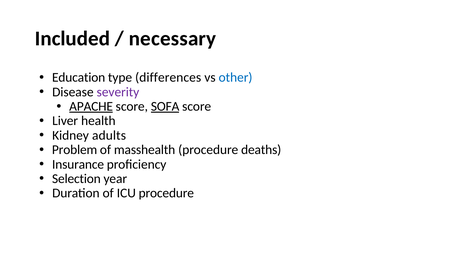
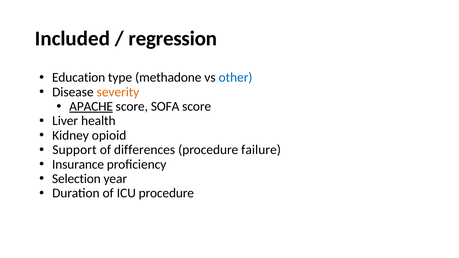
necessary: necessary -> regression
differences: differences -> methadone
severity colour: purple -> orange
SOFA underline: present -> none
adults: adults -> opioid
Problem: Problem -> Support
masshealth: masshealth -> differences
deaths: deaths -> failure
